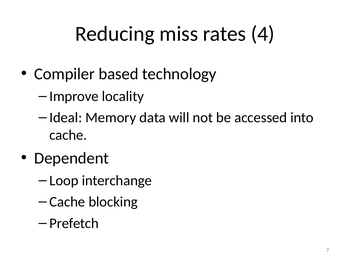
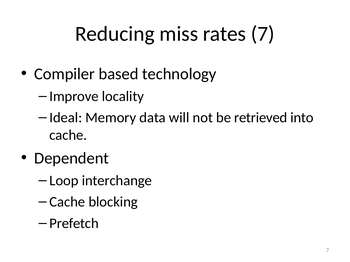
rates 4: 4 -> 7
accessed: accessed -> retrieved
